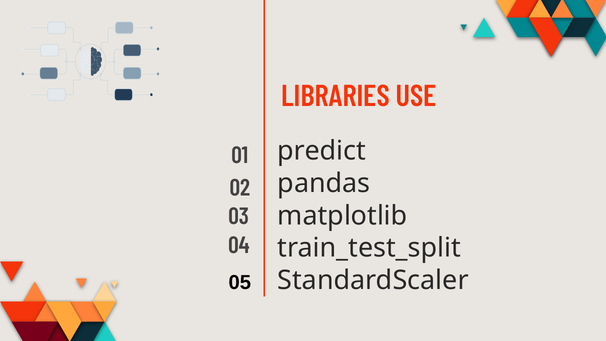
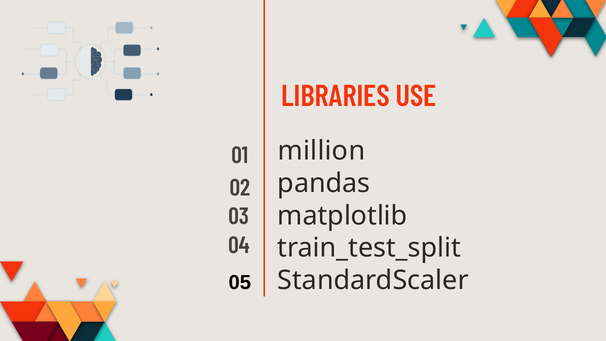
predict: predict -> million
